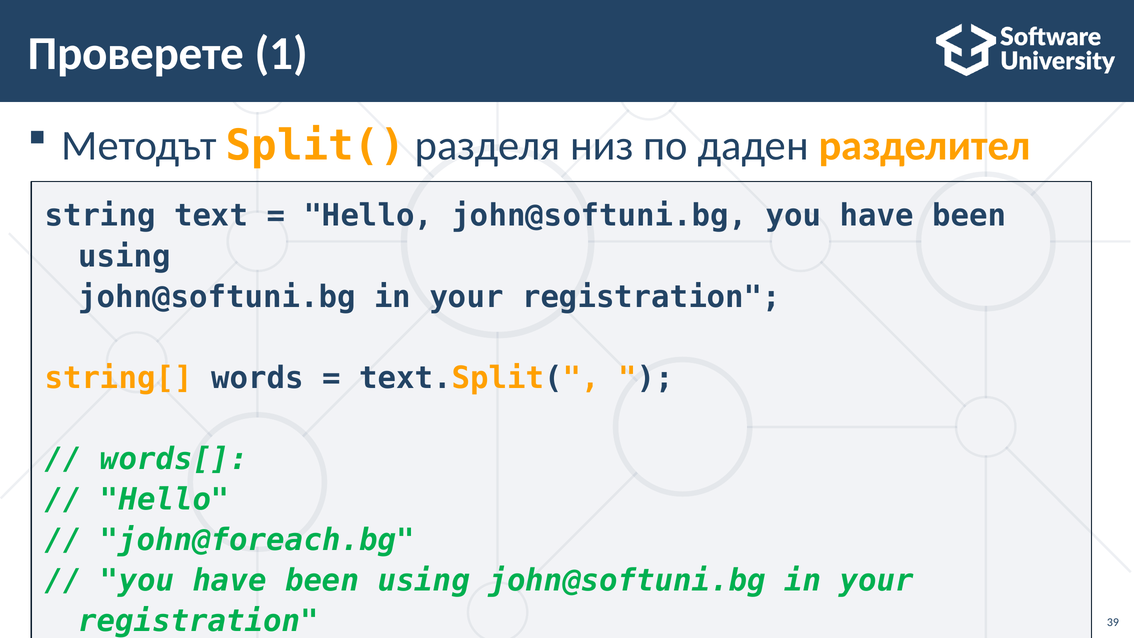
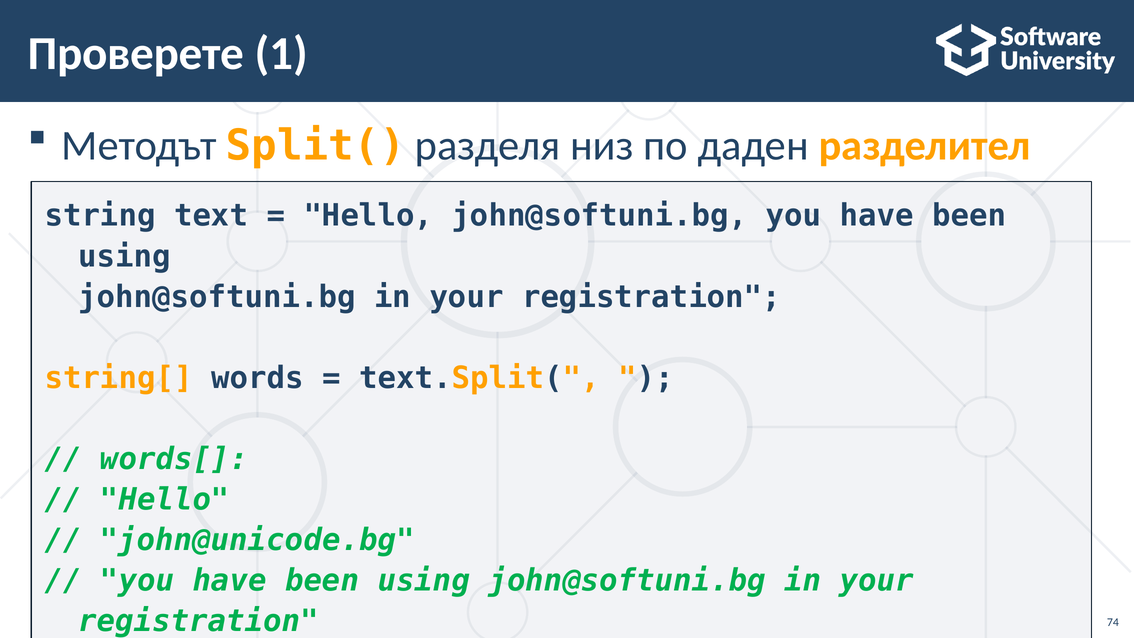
john@foreach.bg: john@foreach.bg -> john@unicode.bg
39: 39 -> 74
